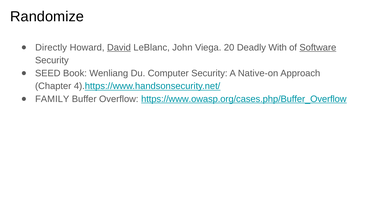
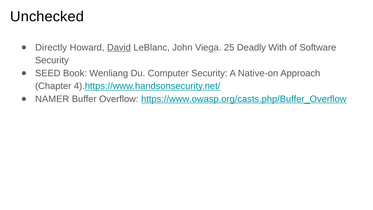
Randomize: Randomize -> Unchecked
20: 20 -> 25
Software underline: present -> none
FAMILY: FAMILY -> NAMER
https://www.owasp.org/cases.php/Buffer_Overflow: https://www.owasp.org/cases.php/Buffer_Overflow -> https://www.owasp.org/casts.php/Buffer_Overflow
